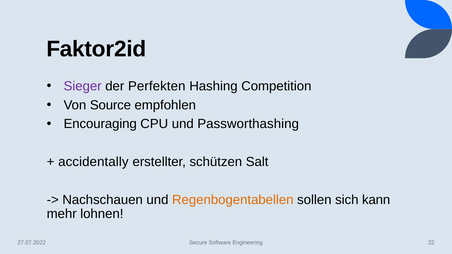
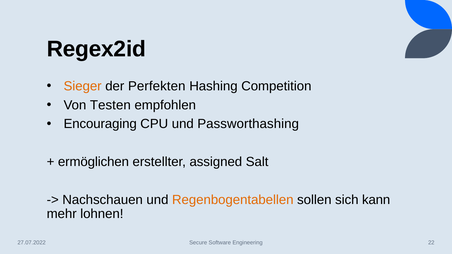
Faktor2id: Faktor2id -> Regex2id
Sieger colour: purple -> orange
Source: Source -> Testen
accidentally: accidentally -> ermöglichen
schützen: schützen -> assigned
